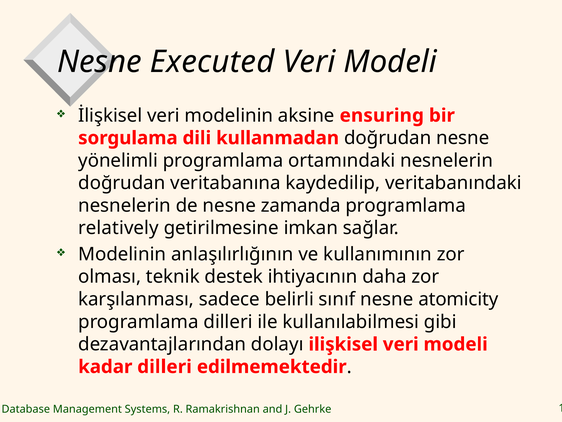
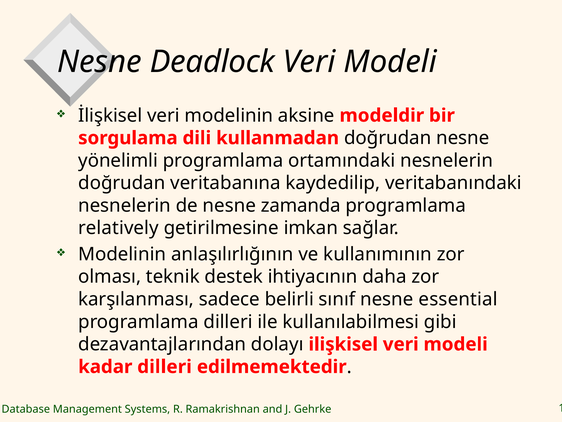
Executed: Executed -> Deadlock
ensuring: ensuring -> modeldir
atomicity: atomicity -> essential
